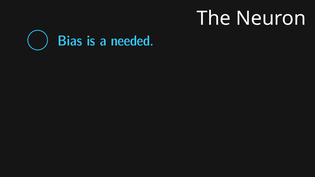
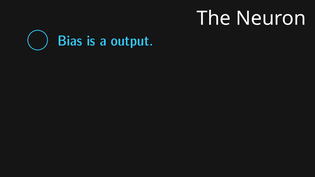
needed: needed -> output
